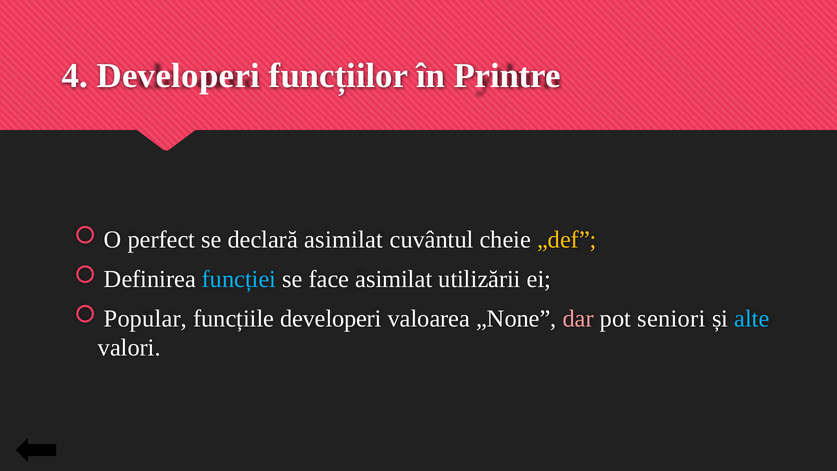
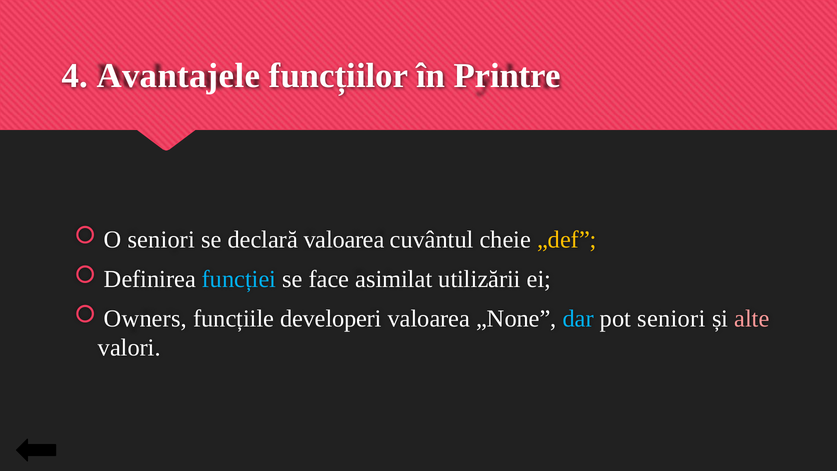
4 Developeri: Developeri -> Avantajele
O perfect: perfect -> seniori
declară asimilat: asimilat -> valoarea
Popular: Popular -> Owners
dar colour: pink -> light blue
alte colour: light blue -> pink
